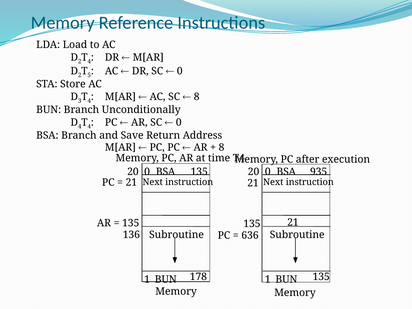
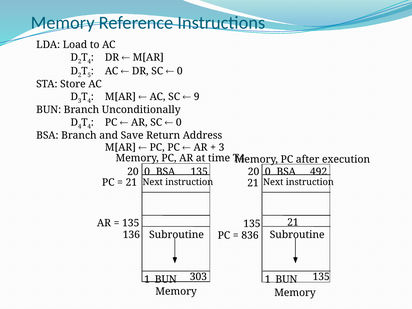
8 at (197, 97): 8 -> 9
8 at (222, 147): 8 -> 3
935: 935 -> 492
636: 636 -> 836
178: 178 -> 303
